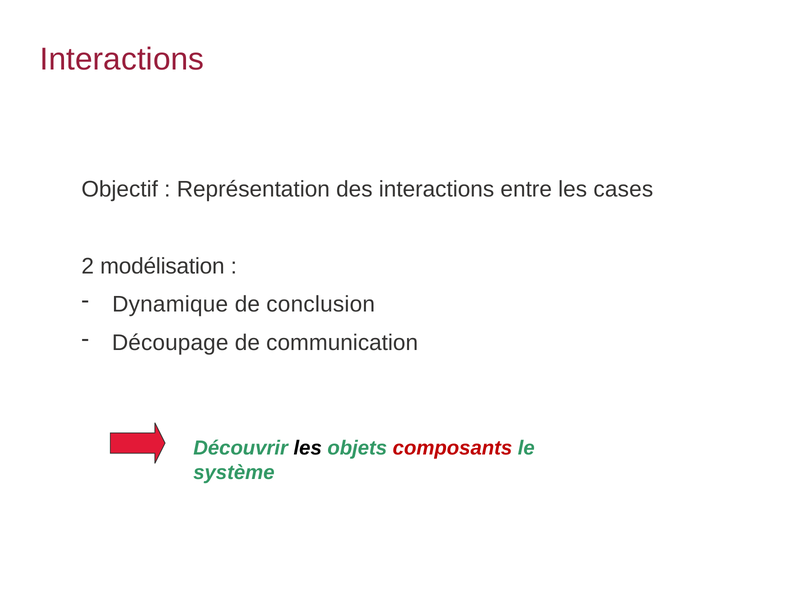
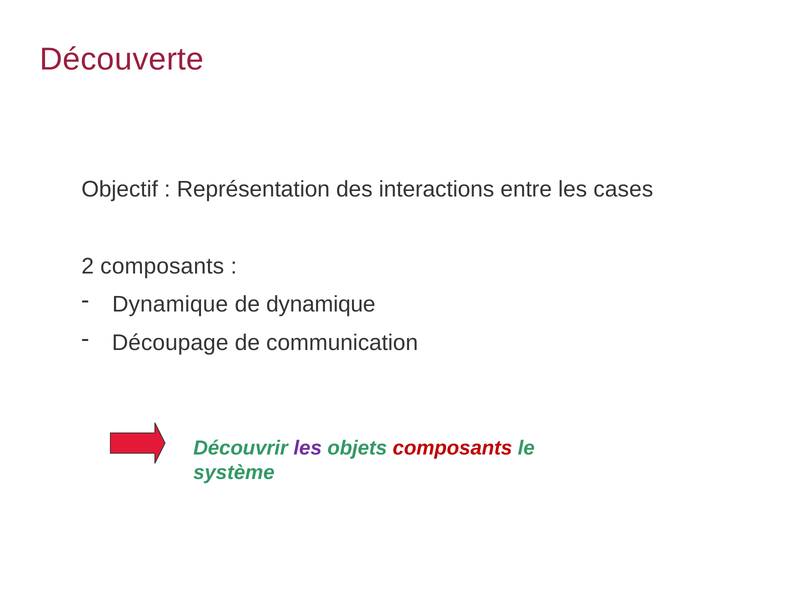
Interactions at (122, 60): Interactions -> Découverte
2 modélisation: modélisation -> composants
de conclusion: conclusion -> dynamique
les at (308, 448) colour: black -> purple
